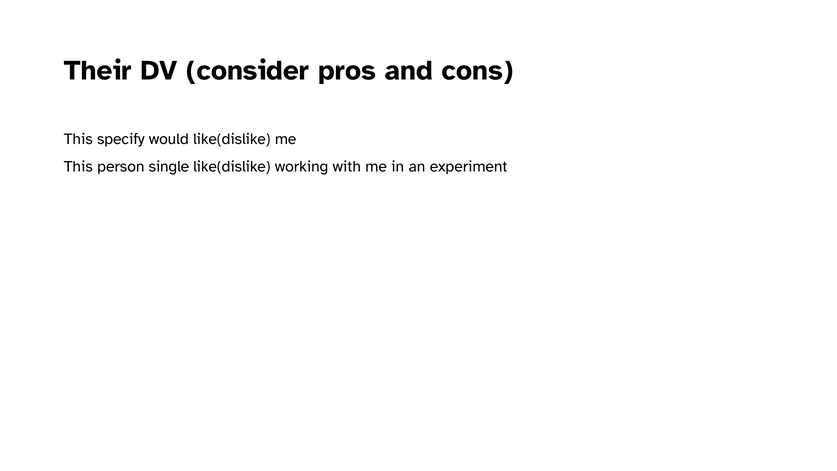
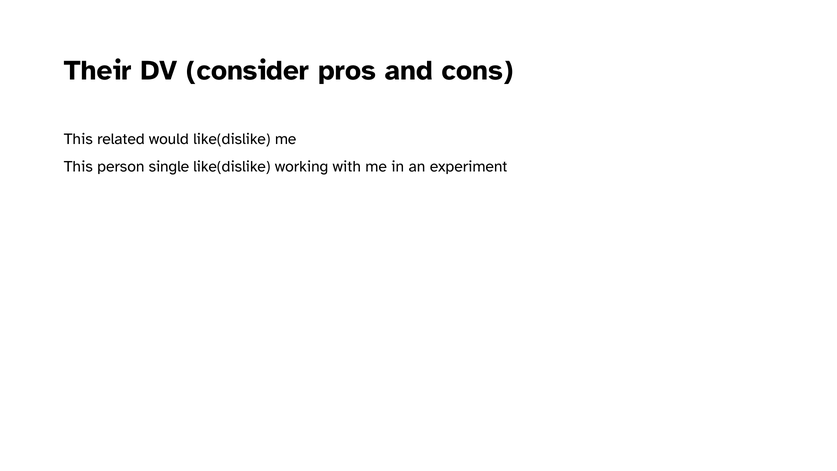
specify: specify -> related
